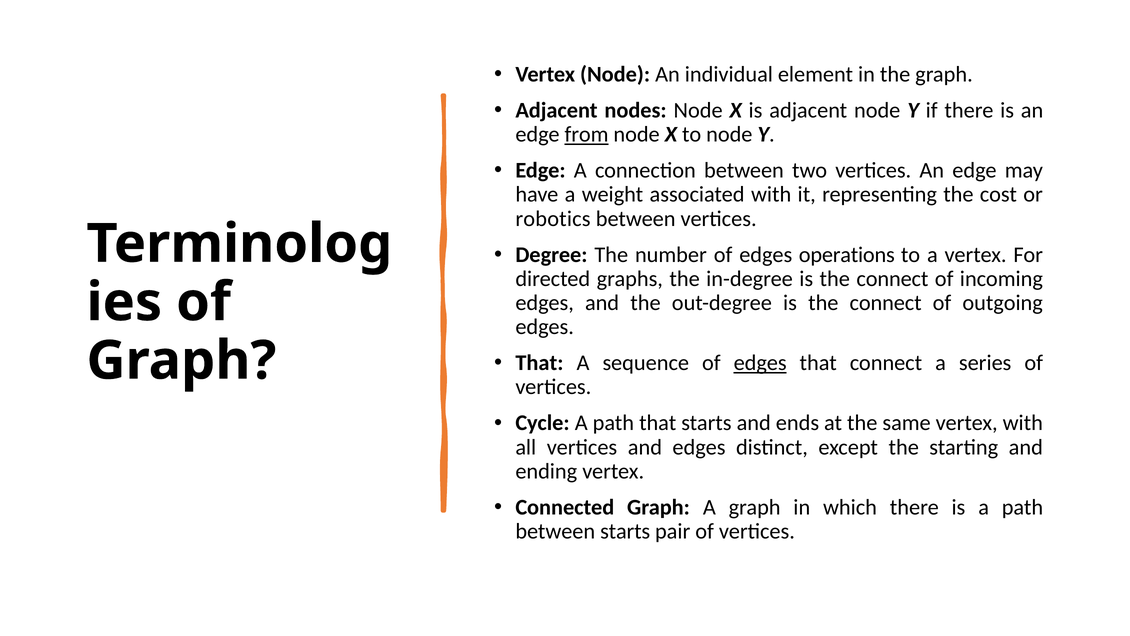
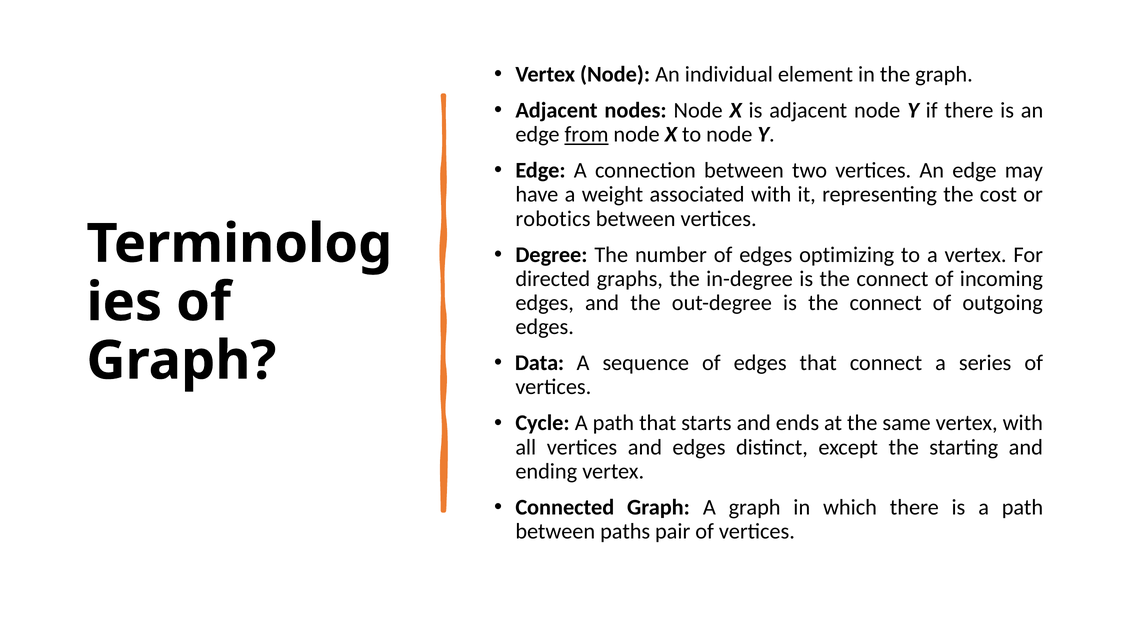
operations: operations -> optimizing
That at (539, 363): That -> Data
edges at (760, 363) underline: present -> none
between starts: starts -> paths
